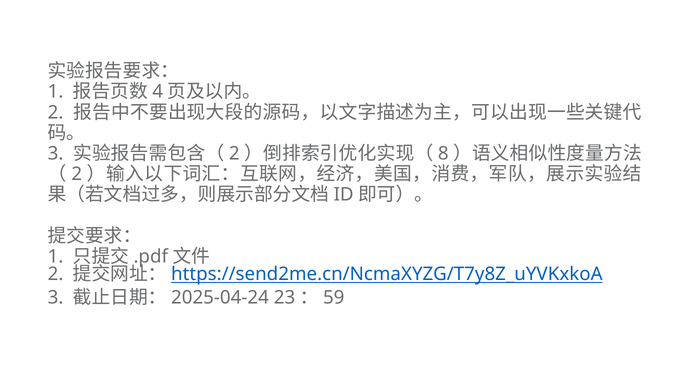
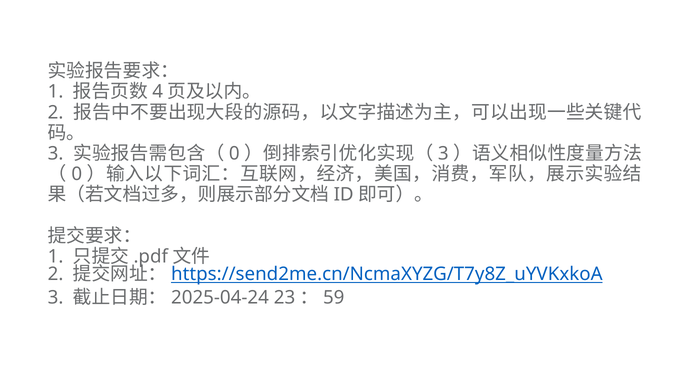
2 at (234, 154): 2 -> 0
8 at (443, 154): 8 -> 3
2 at (77, 174): 2 -> 0
